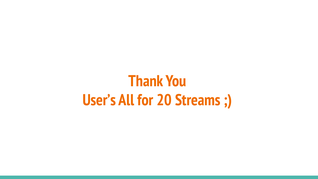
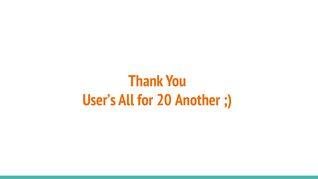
Streams: Streams -> Another
